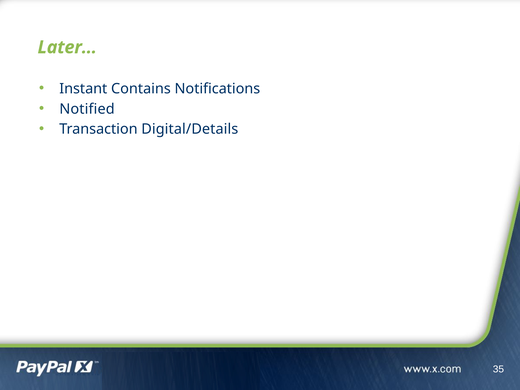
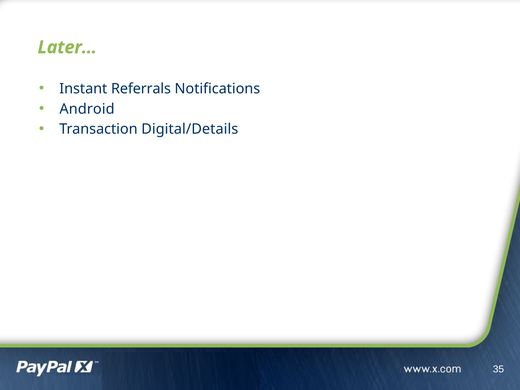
Contains: Contains -> Referrals
Notified: Notified -> Android
